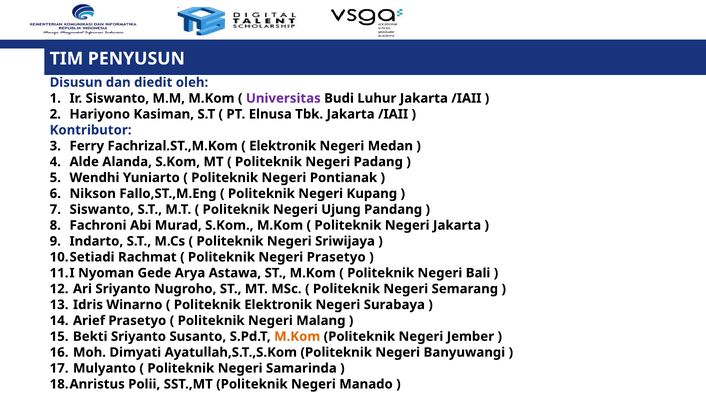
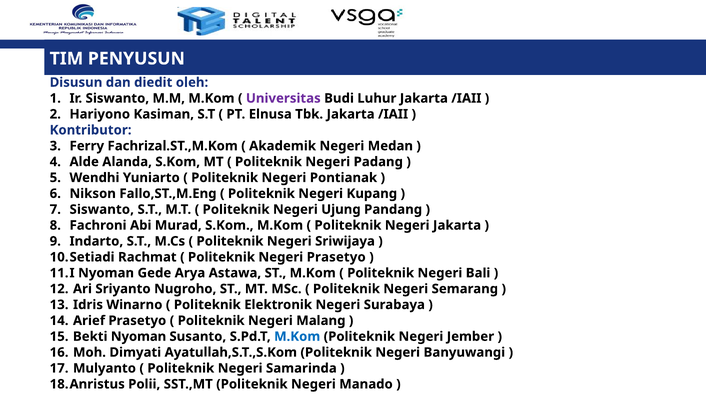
Elektronik at (283, 146): Elektronik -> Akademik
Bekti Sriyanto: Sriyanto -> Nyoman
M.Kom at (297, 337) colour: orange -> blue
